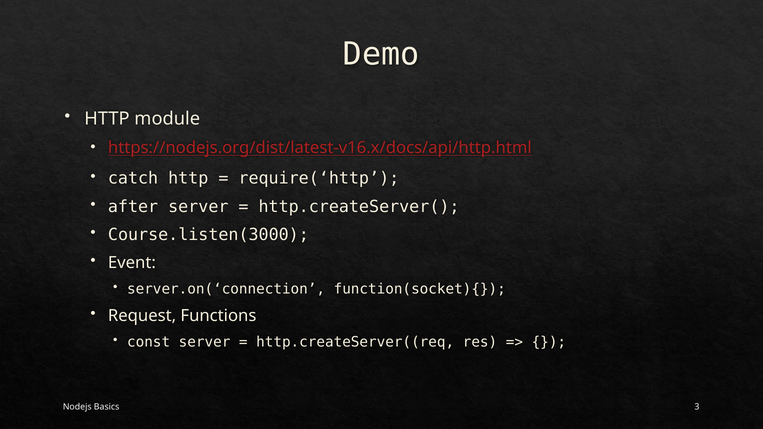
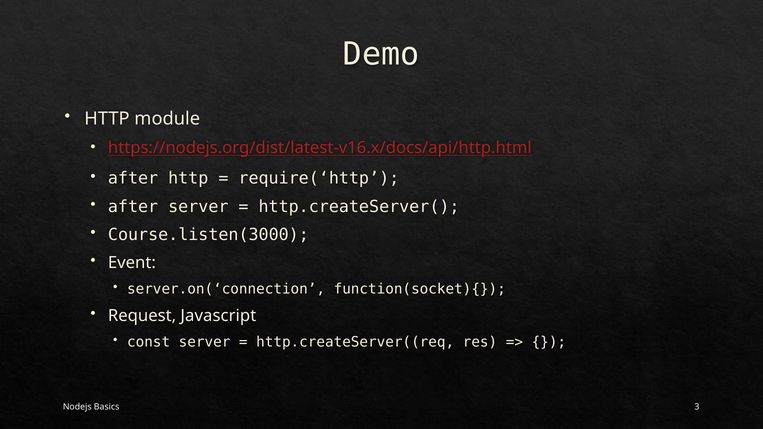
catch at (133, 179): catch -> after
Functions: Functions -> Javascript
